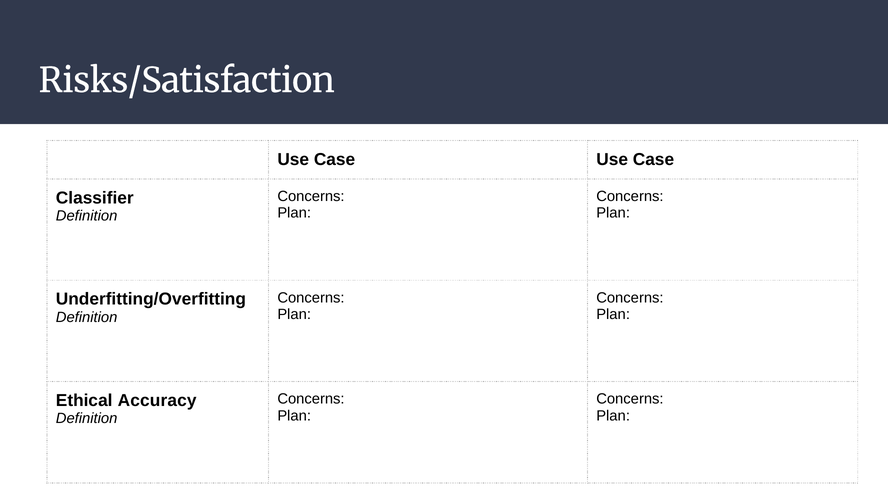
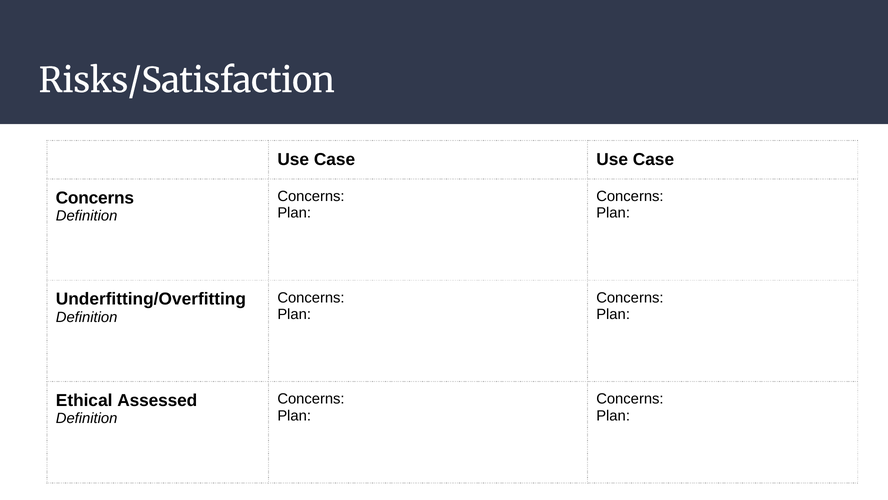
Classifier at (95, 198): Classifier -> Concerns
Accuracy: Accuracy -> Assessed
